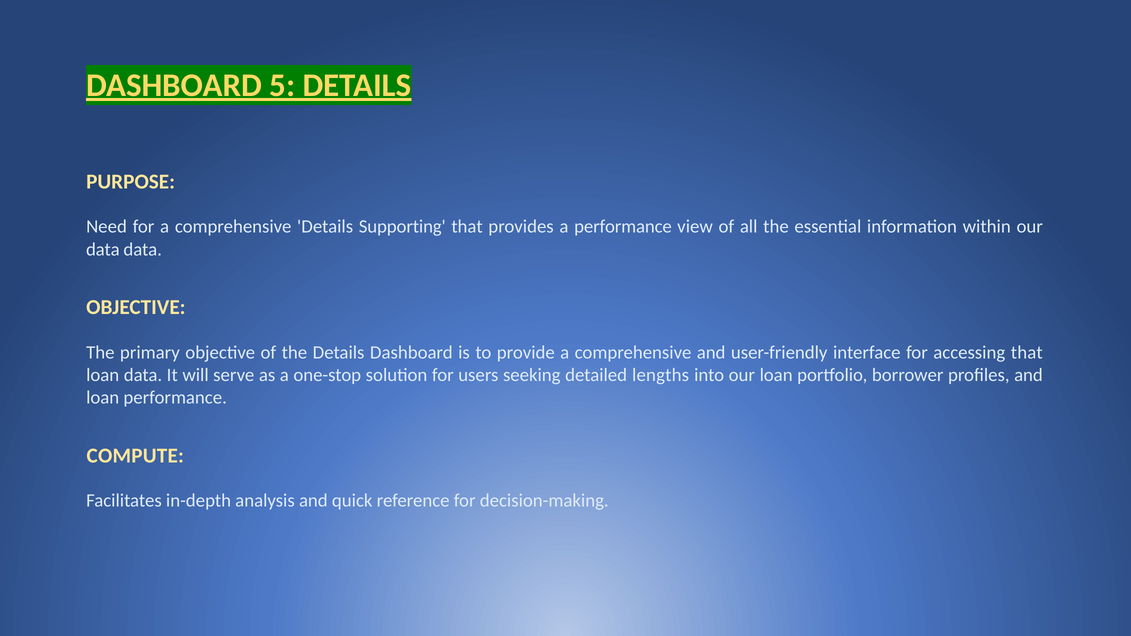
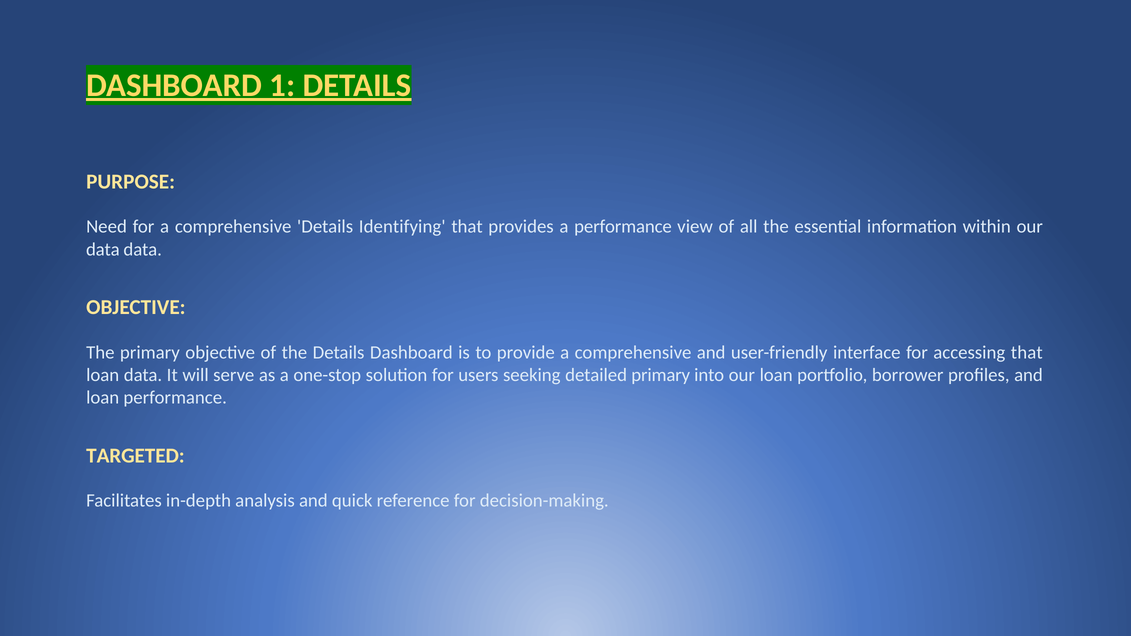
5: 5 -> 1
Supporting: Supporting -> Identifying
detailed lengths: lengths -> primary
COMPUTE: COMPUTE -> TARGETED
